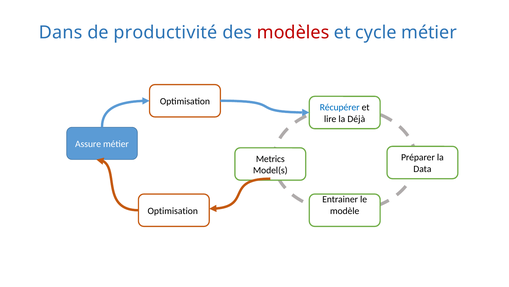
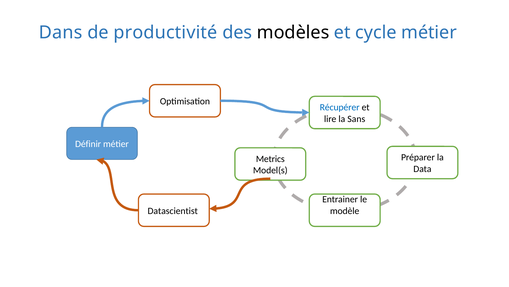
modèles colour: red -> black
Déjà: Déjà -> Sans
Assure: Assure -> Définir
Optimisation at (173, 210): Optimisation -> Datascientist
